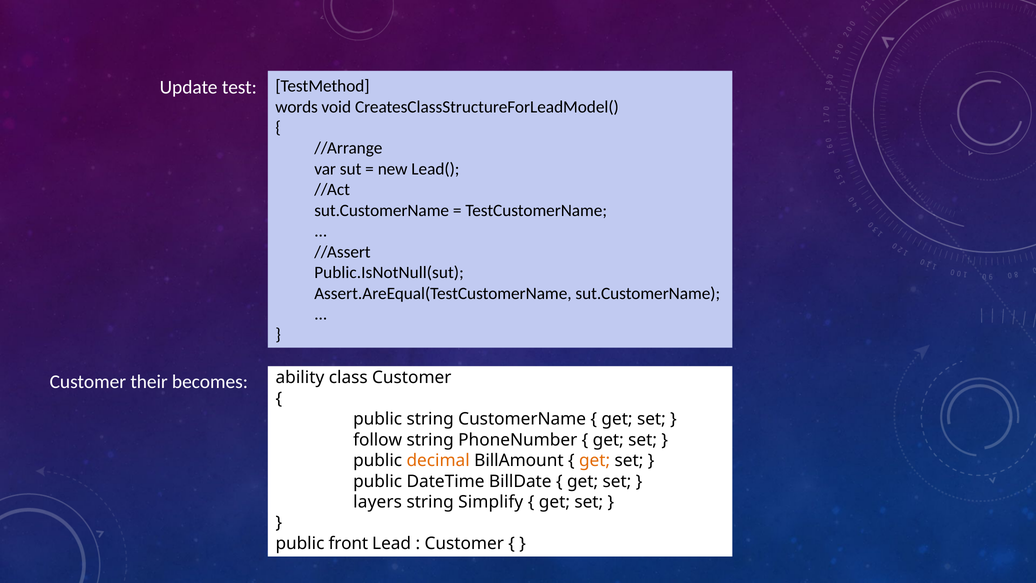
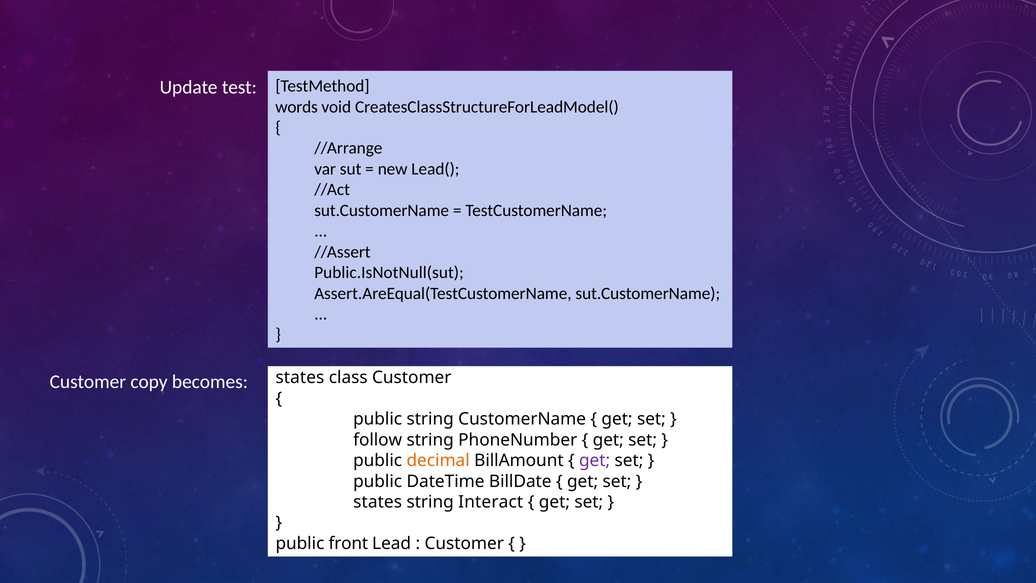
ability at (300, 378): ability -> states
their: their -> copy
get at (595, 460) colour: orange -> purple
layers at (378, 502): layers -> states
Simplify: Simplify -> Interact
